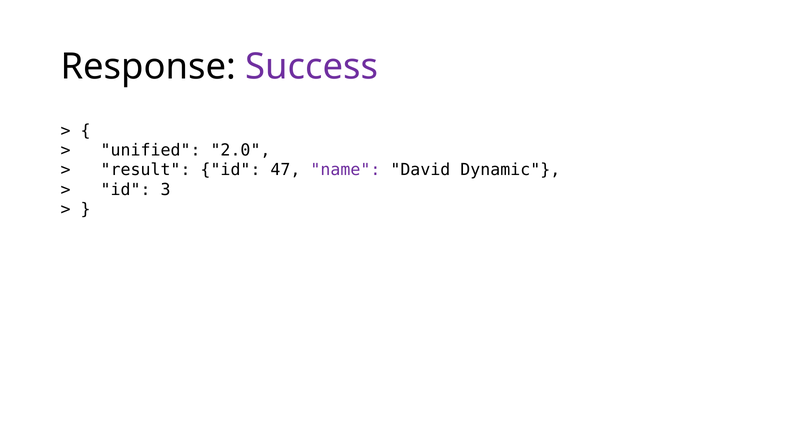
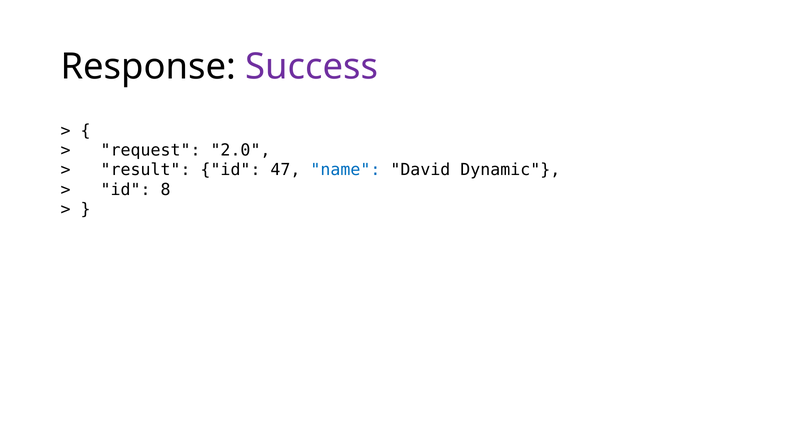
unified: unified -> request
name colour: purple -> blue
3: 3 -> 8
